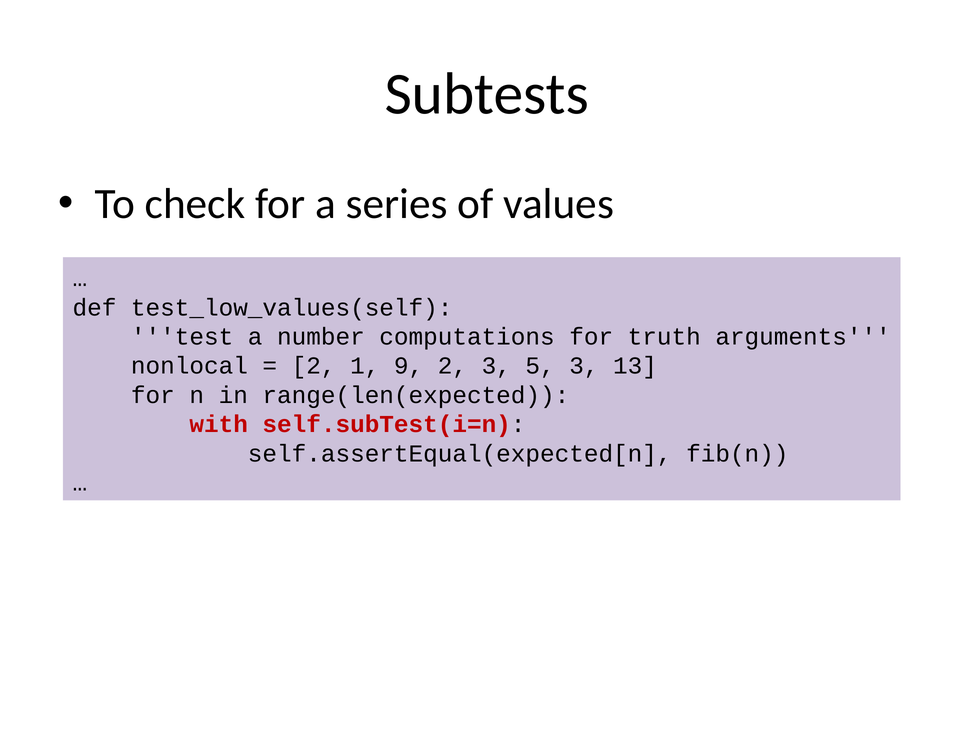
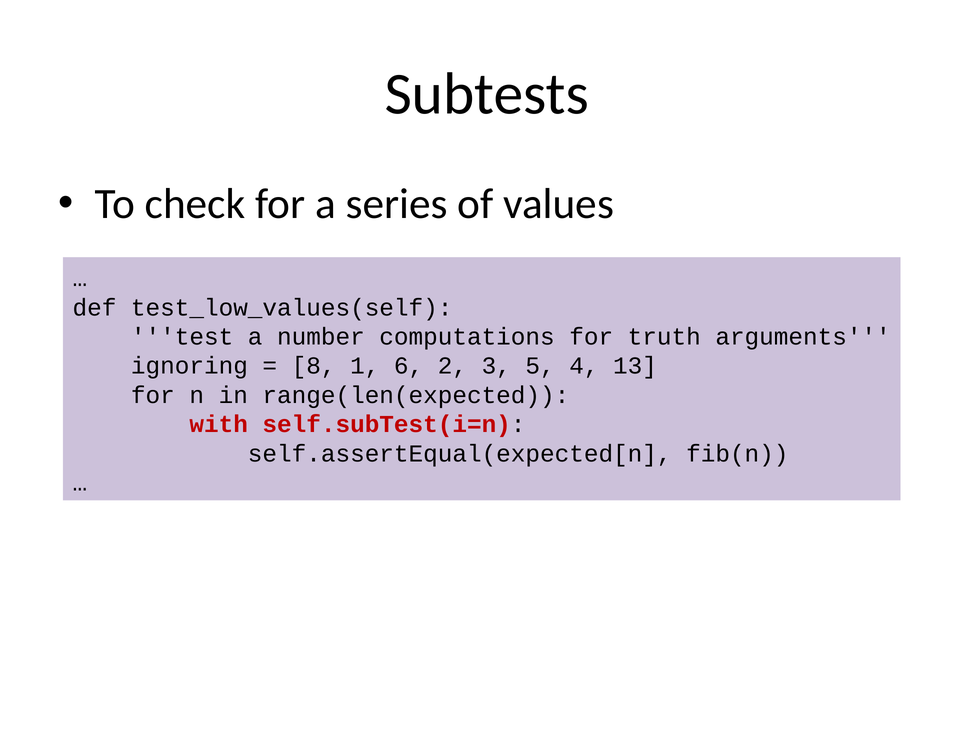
nonlocal: nonlocal -> ignoring
2 at (314, 366): 2 -> 8
9: 9 -> 6
5 3: 3 -> 4
